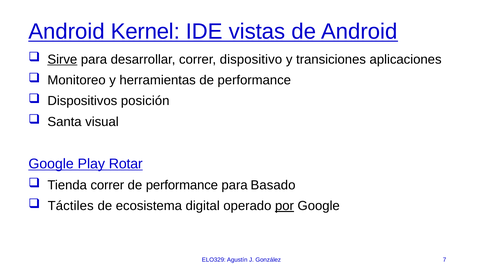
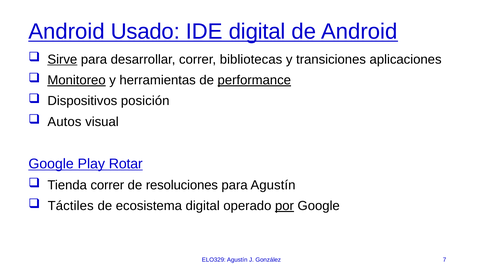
Kernel: Kernel -> Usado
IDE vistas: vistas -> digital
dispositivo: dispositivo -> bibliotecas
Monitoreo underline: none -> present
performance at (254, 80) underline: none -> present
Santa: Santa -> Autos
performance at (182, 185): performance -> resoluciones
para Basado: Basado -> Agustín
